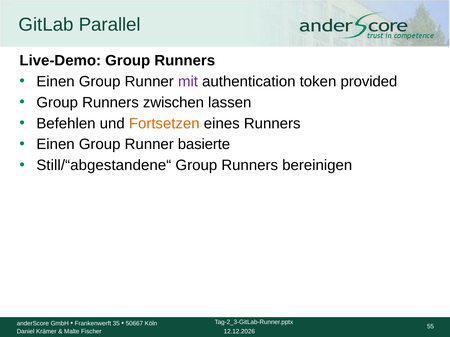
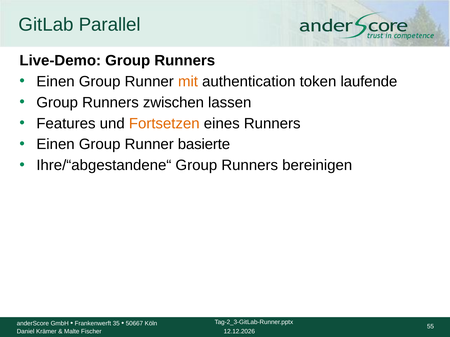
mit colour: purple -> orange
provided: provided -> laufende
Befehlen: Befehlen -> Features
Still/“abgestandene“: Still/“abgestandene“ -> Ihre/“abgestandene“
